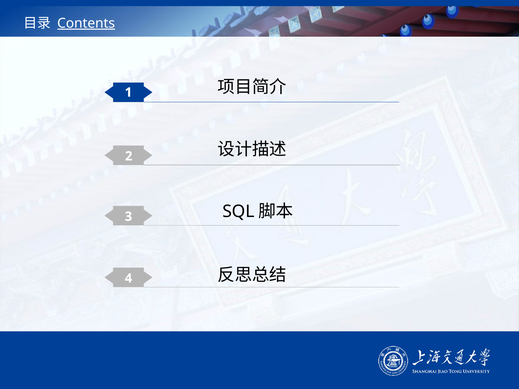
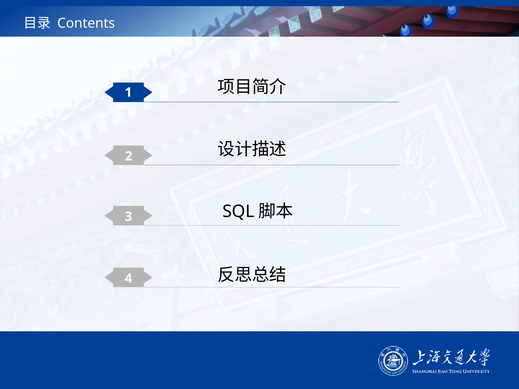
Contents underline: present -> none
